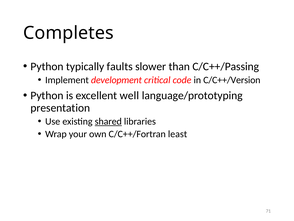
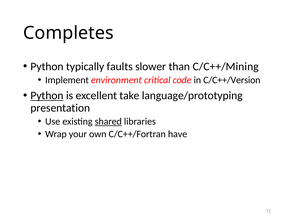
C/C++/Passing: C/C++/Passing -> C/C++/Mining
development: development -> environment
Python at (47, 95) underline: none -> present
well: well -> take
least: least -> have
